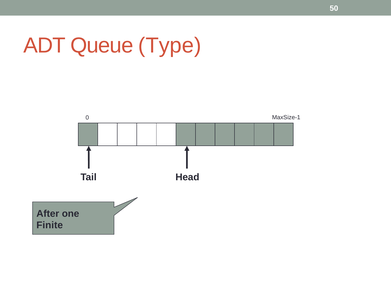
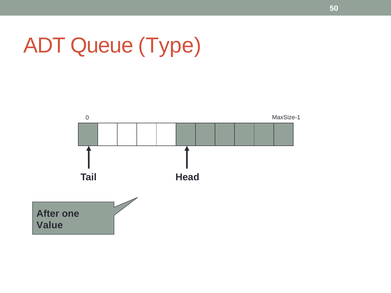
Finite: Finite -> Value
